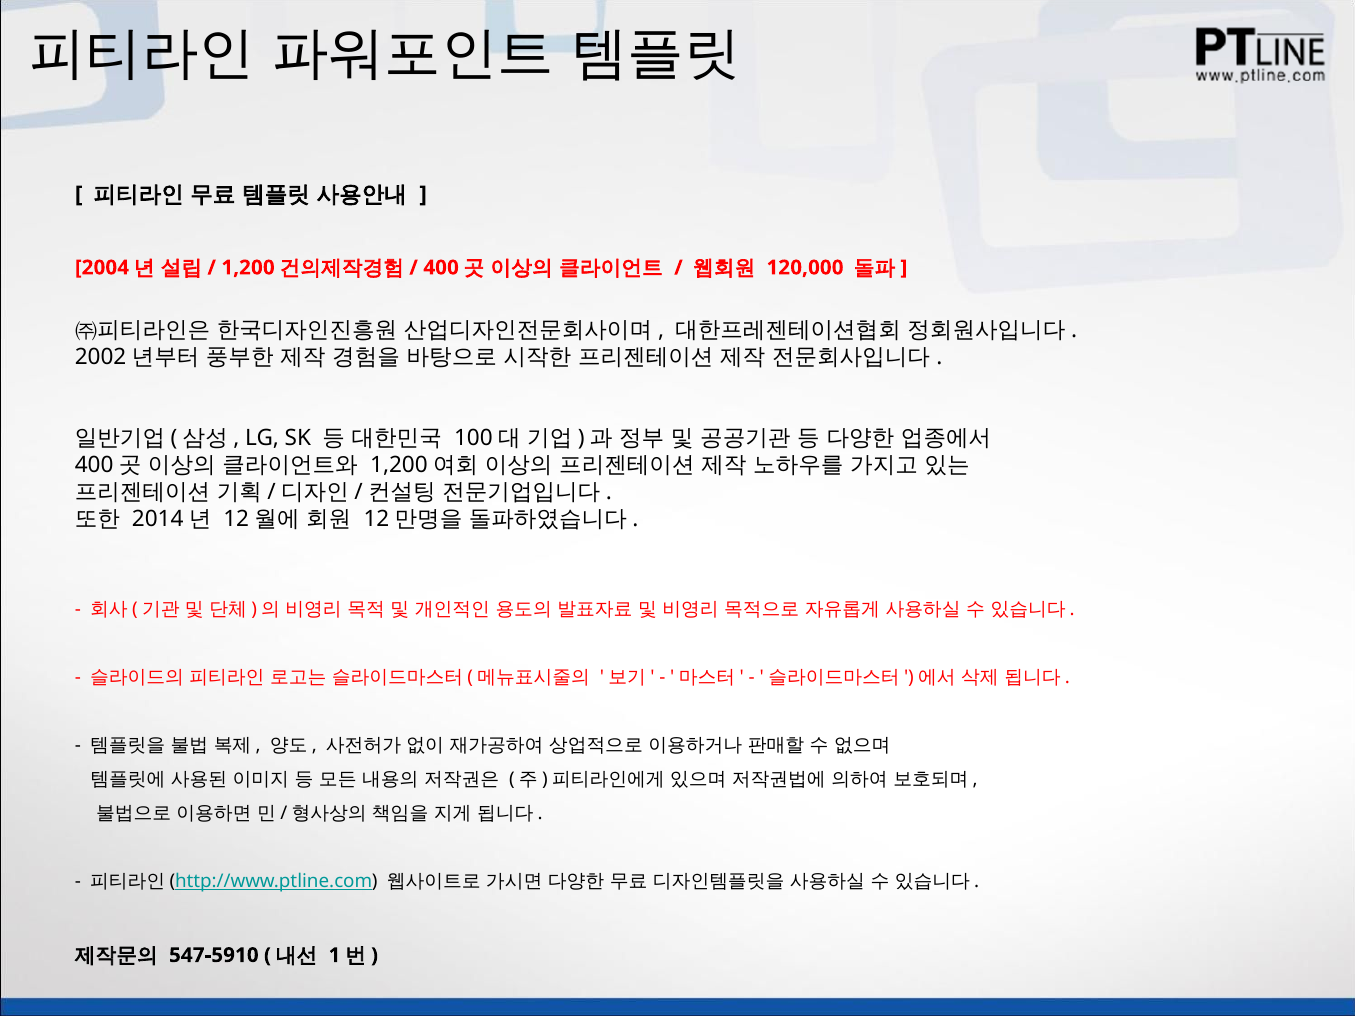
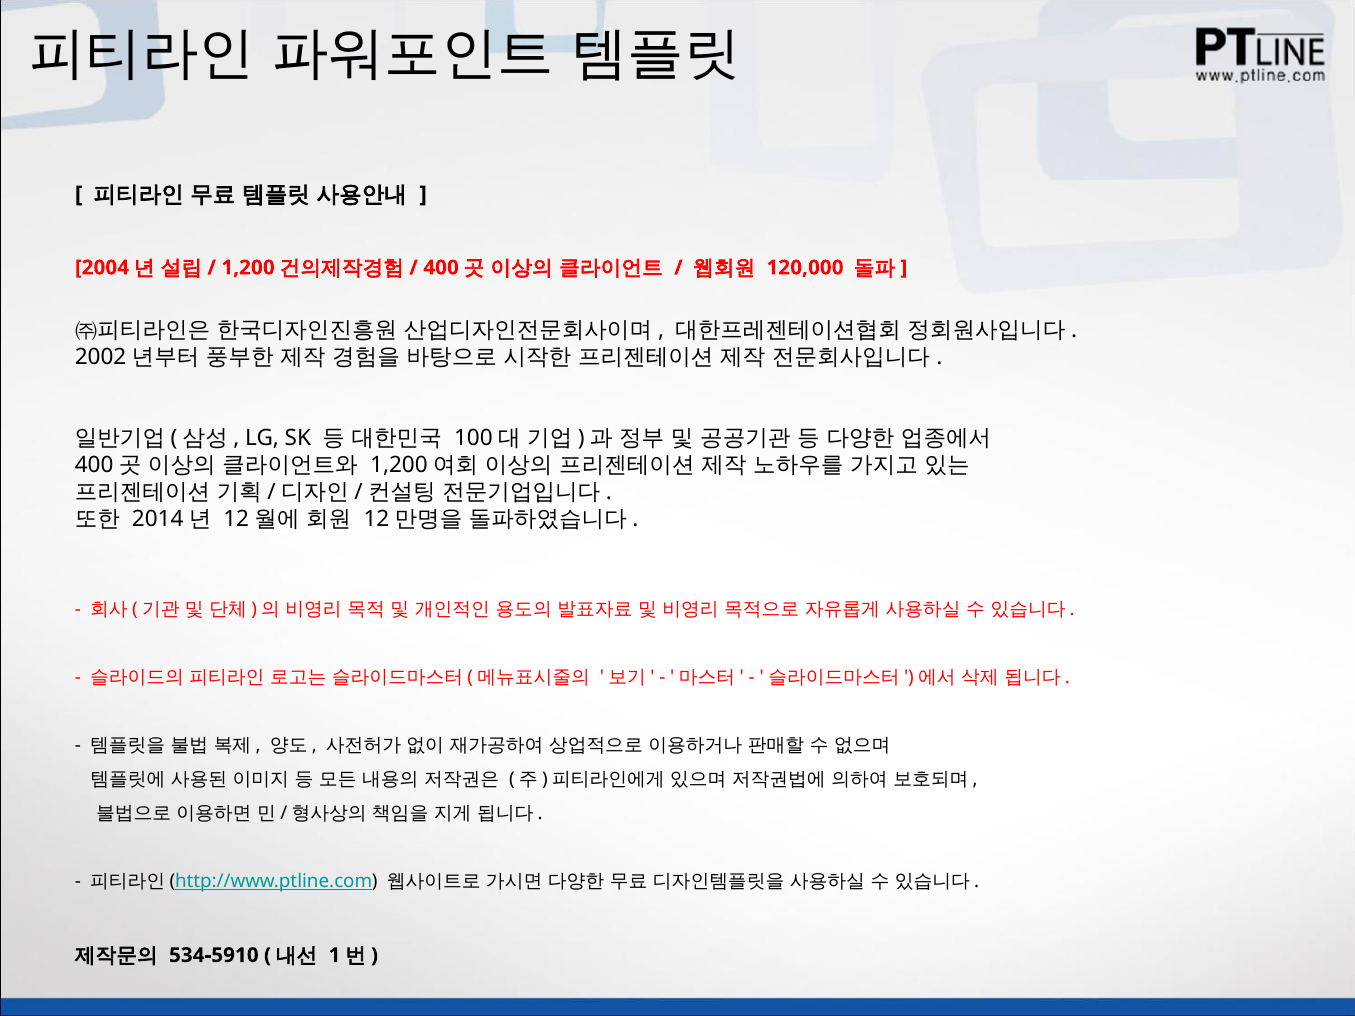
547-5910: 547-5910 -> 534-5910
